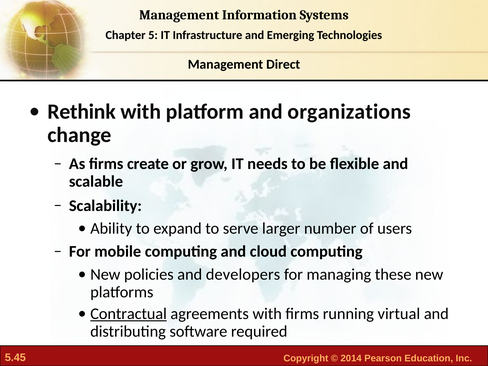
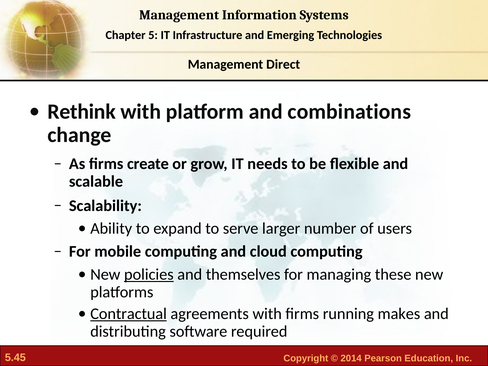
organizations: organizations -> combinations
policies underline: none -> present
developers: developers -> themselves
virtual: virtual -> makes
